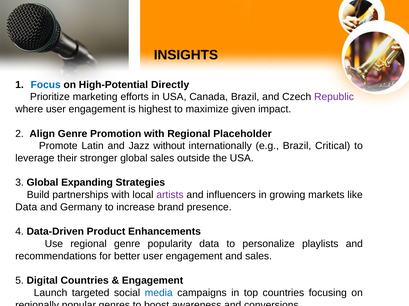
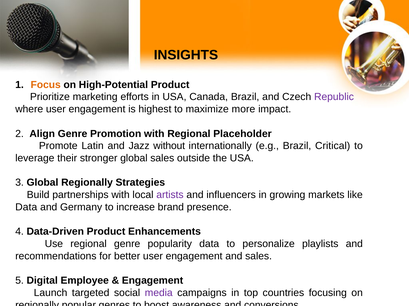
Focus colour: blue -> orange
High-Potential Directly: Directly -> Product
given: given -> more
Global Expanding: Expanding -> Regionally
Digital Countries: Countries -> Employee
media colour: blue -> purple
